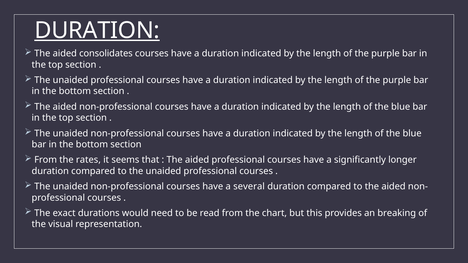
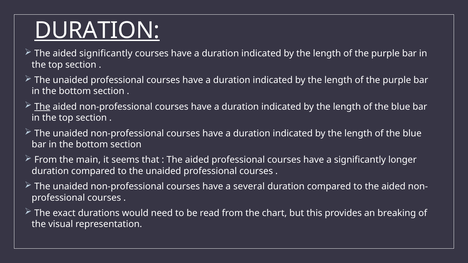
aided consolidates: consolidates -> significantly
The at (42, 107) underline: none -> present
rates: rates -> main
